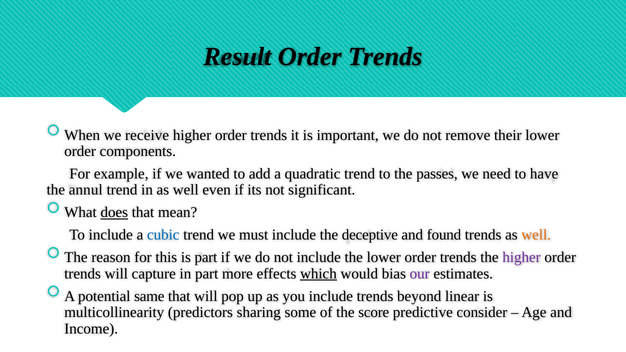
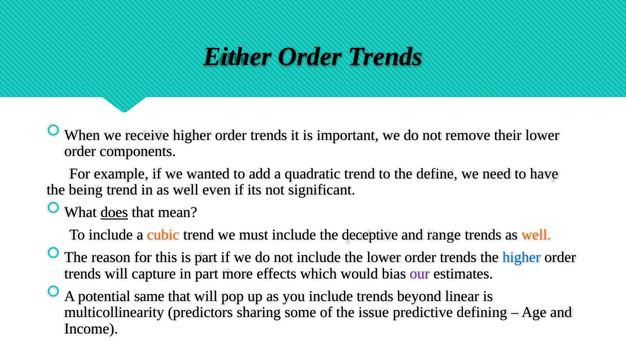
Result: Result -> Either
passes: passes -> define
annul: annul -> being
cubic colour: blue -> orange
found: found -> range
higher at (522, 258) colour: purple -> blue
which underline: present -> none
score: score -> issue
consider: consider -> defining
